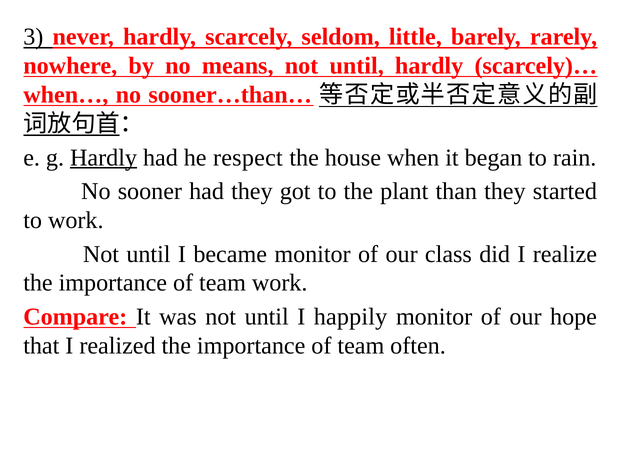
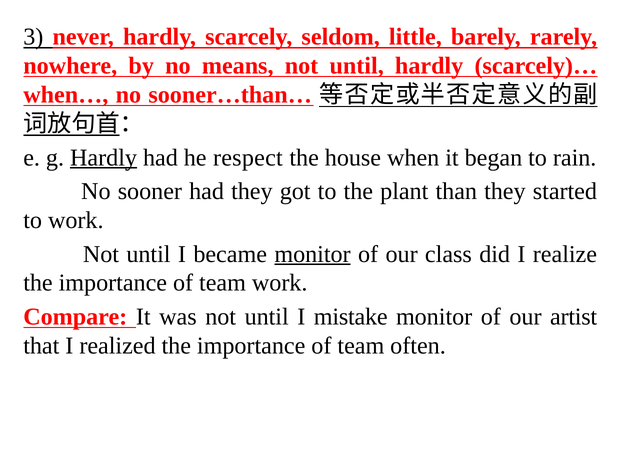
monitor at (313, 254) underline: none -> present
happily: happily -> mistake
hope: hope -> artist
